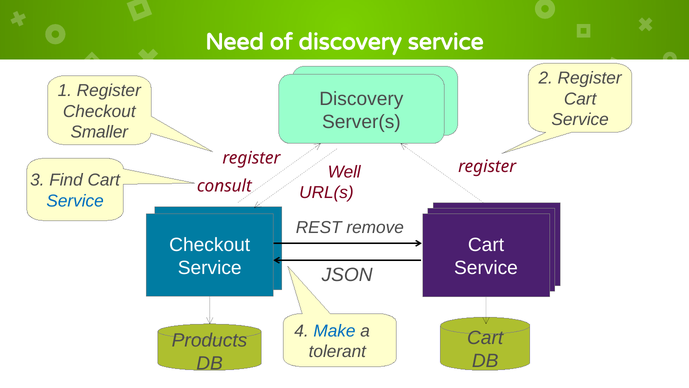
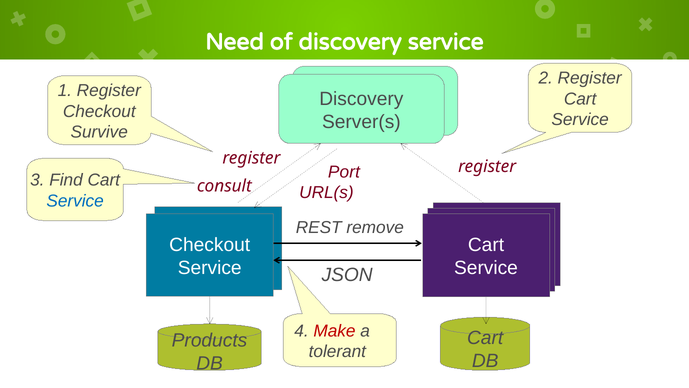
Smaller: Smaller -> Survive
Well: Well -> Port
Make colour: blue -> red
